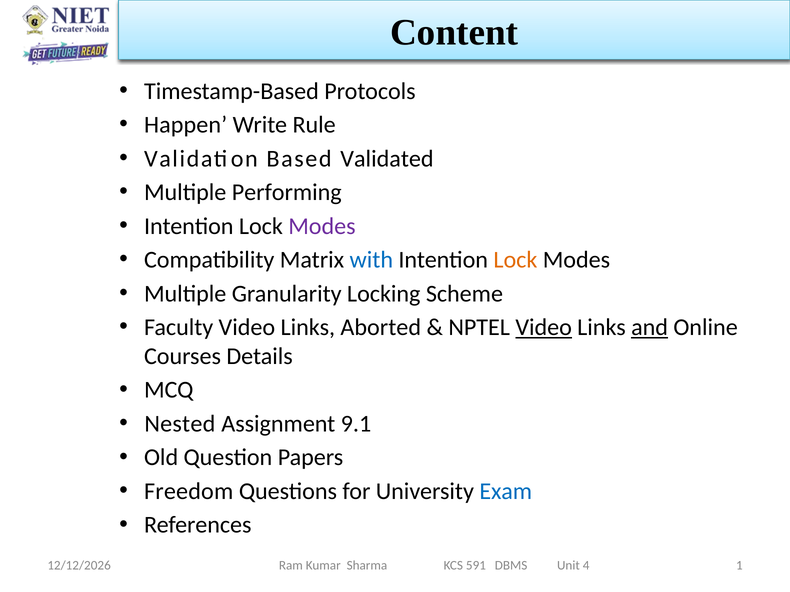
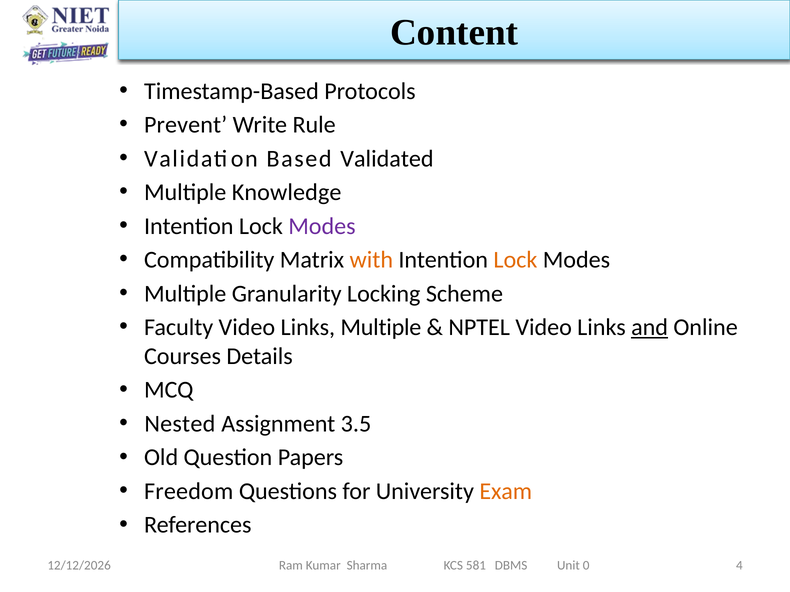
Happen: Happen -> Prevent
Performing: Performing -> Knowledge
with colour: blue -> orange
Links Aborted: Aborted -> Multiple
Video at (544, 328) underline: present -> none
9.1: 9.1 -> 3.5
Exam colour: blue -> orange
1: 1 -> 4
591: 591 -> 581
4: 4 -> 0
